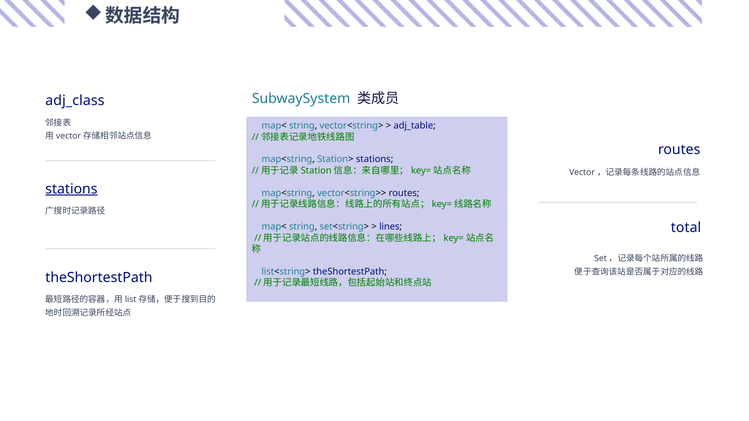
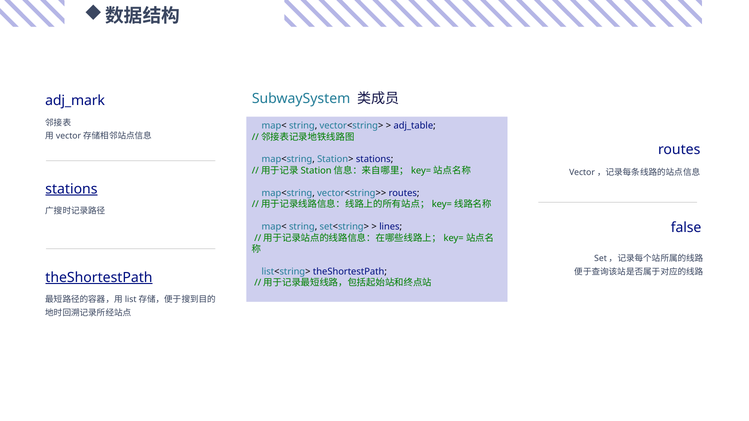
adj_class: adj_class -> adj_mark
total: total -> false
theShortestPath at (99, 278) underline: none -> present
